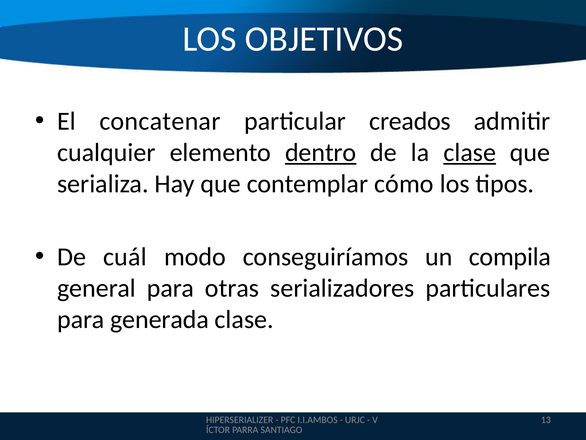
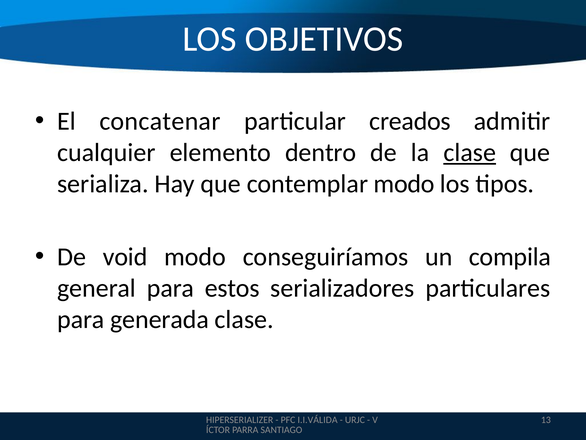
dentro underline: present -> none
contemplar cómo: cómo -> modo
cuál: cuál -> void
otras: otras -> estos
I.I.AMBOS: I.I.AMBOS -> I.I.VÁLIDA
